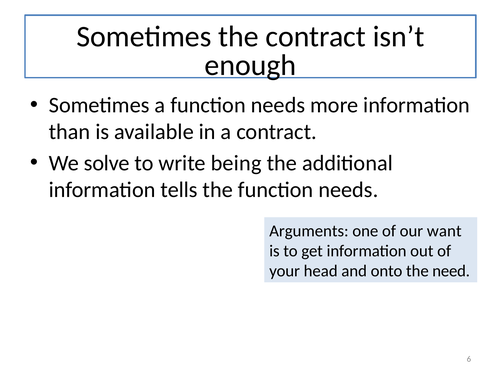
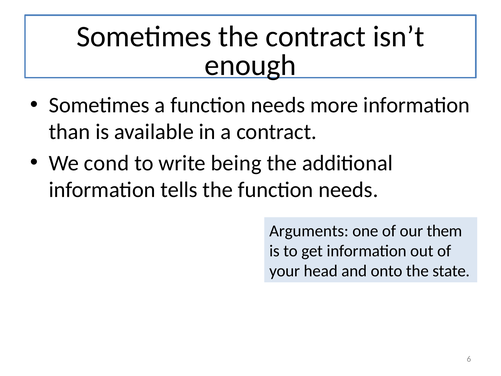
solve: solve -> cond
want: want -> them
need: need -> state
